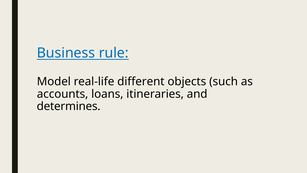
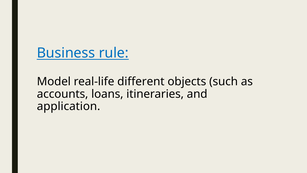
determines: determines -> application
